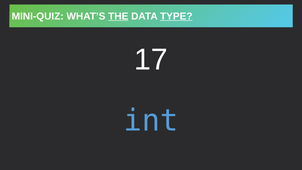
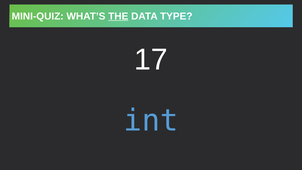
TYPE underline: present -> none
